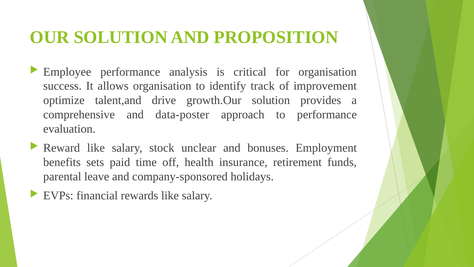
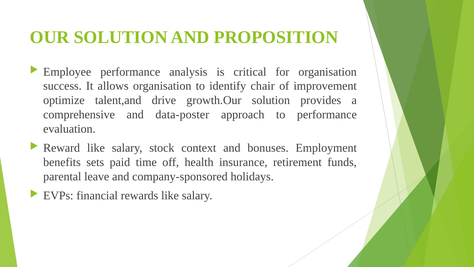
track: track -> chair
unclear: unclear -> context
